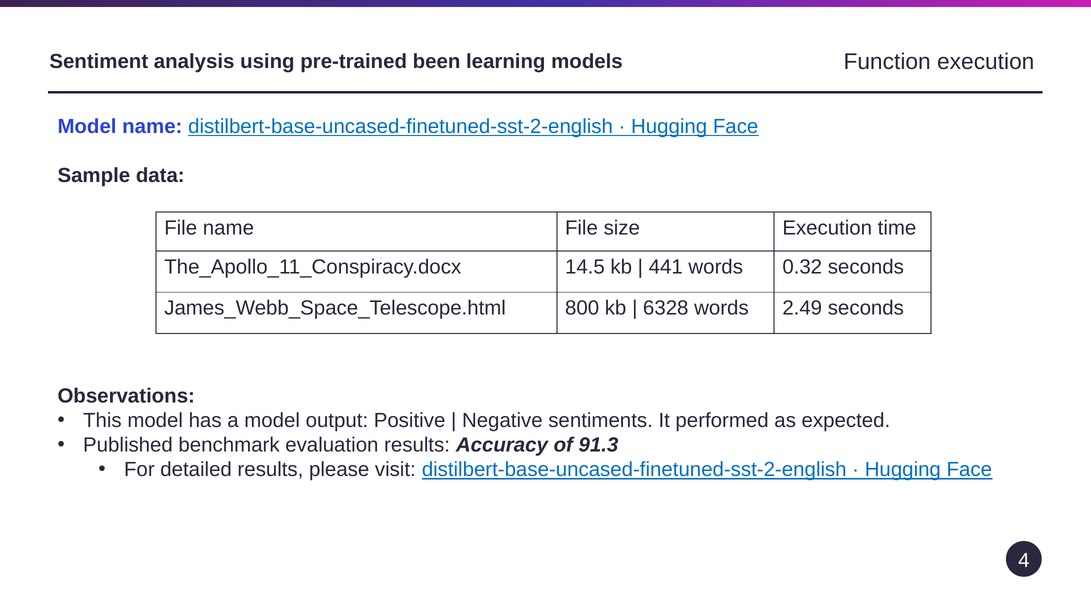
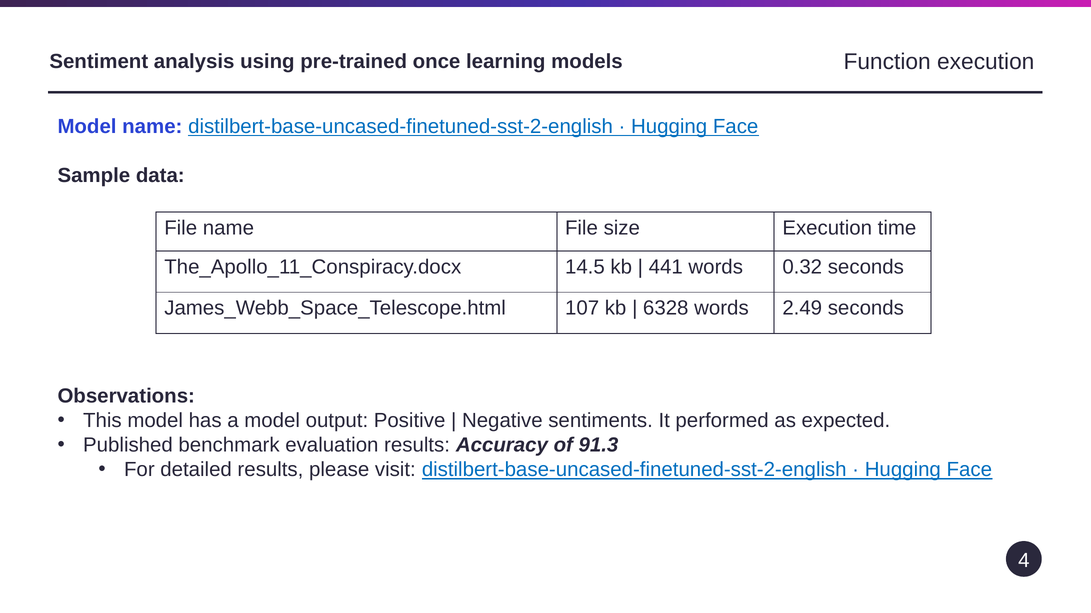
been: been -> once
800: 800 -> 107
